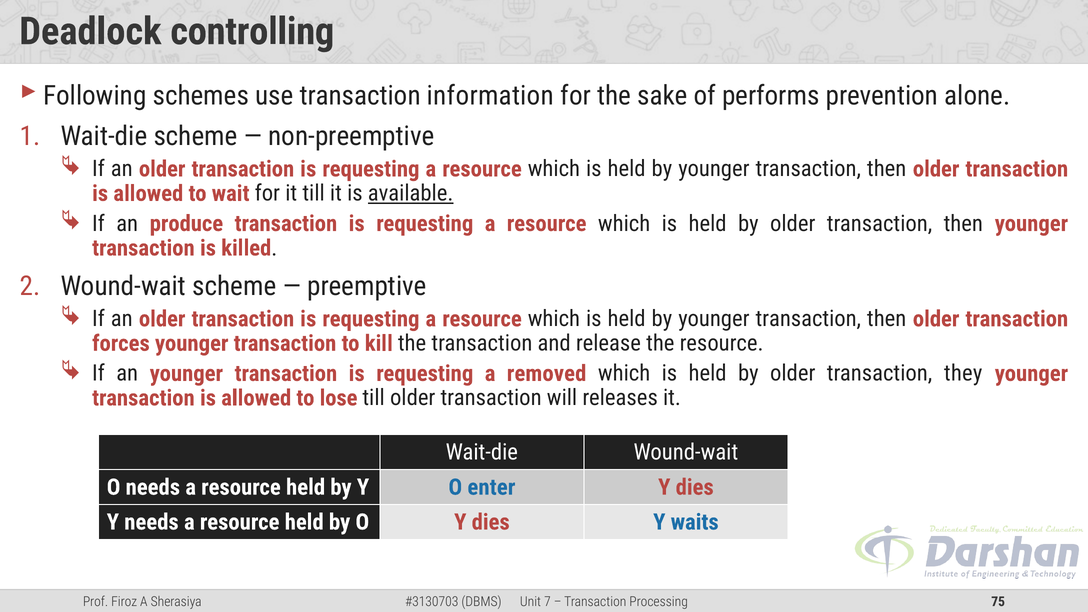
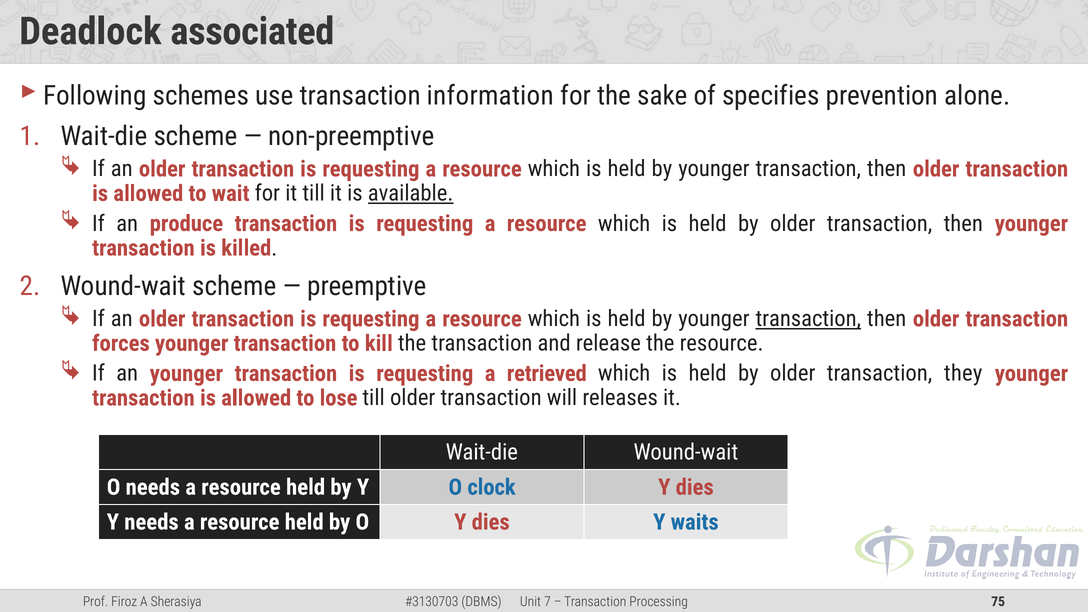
controlling: controlling -> associated
performs: performs -> specifies
transaction at (808, 319) underline: none -> present
removed: removed -> retrieved
enter: enter -> clock
